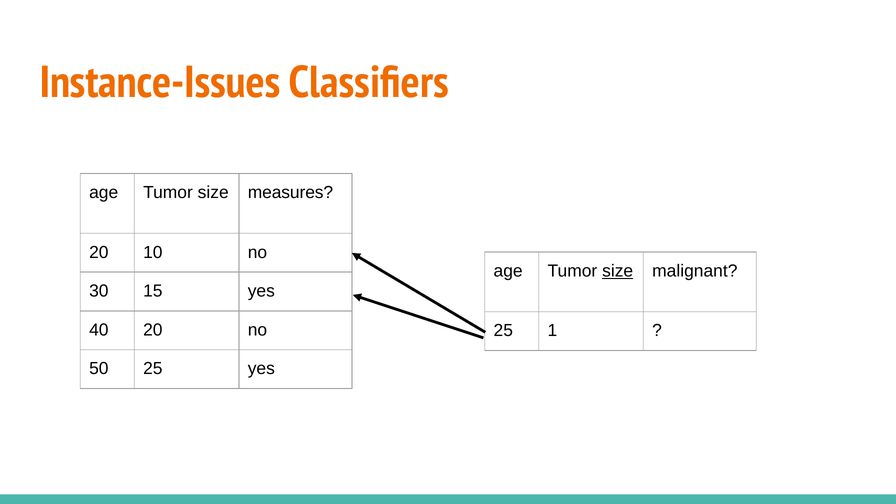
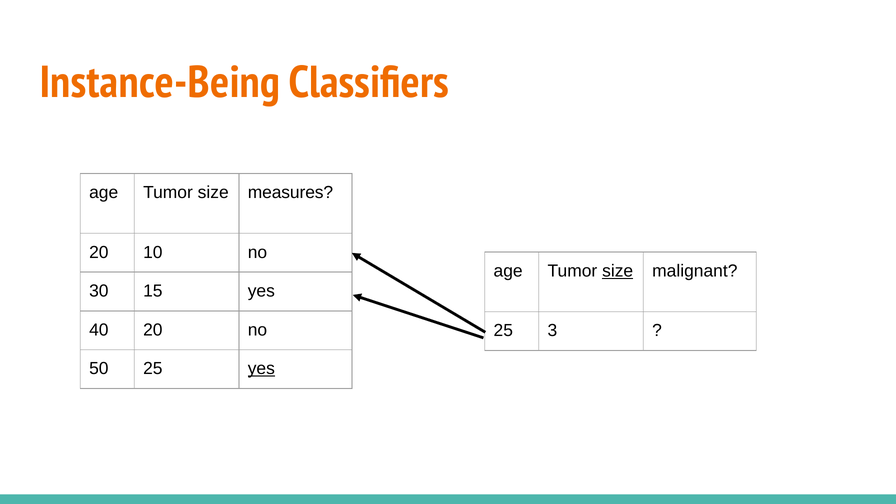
Instance-Issues: Instance-Issues -> Instance-Being
1: 1 -> 3
yes at (261, 369) underline: none -> present
